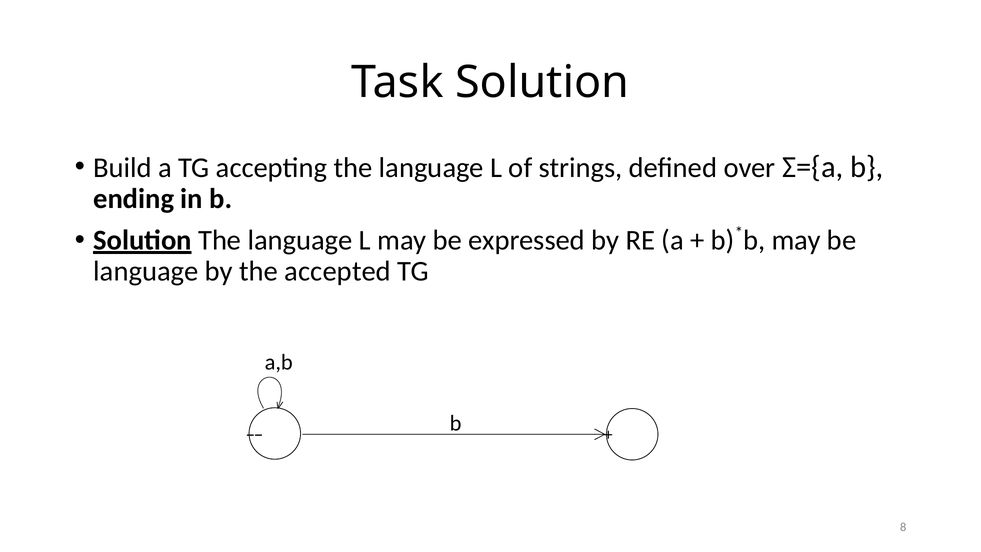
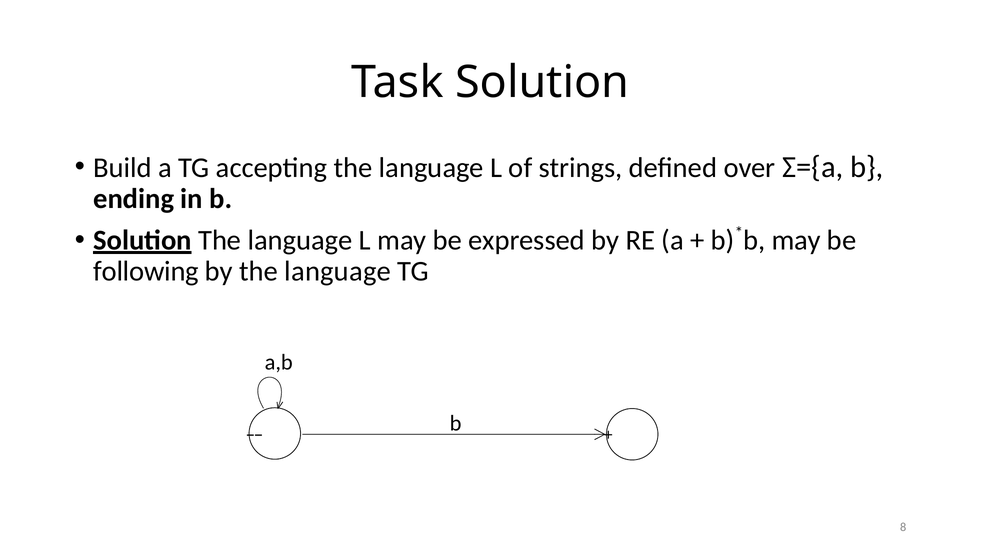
language at (146, 271): language -> following
by the accepted: accepted -> language
